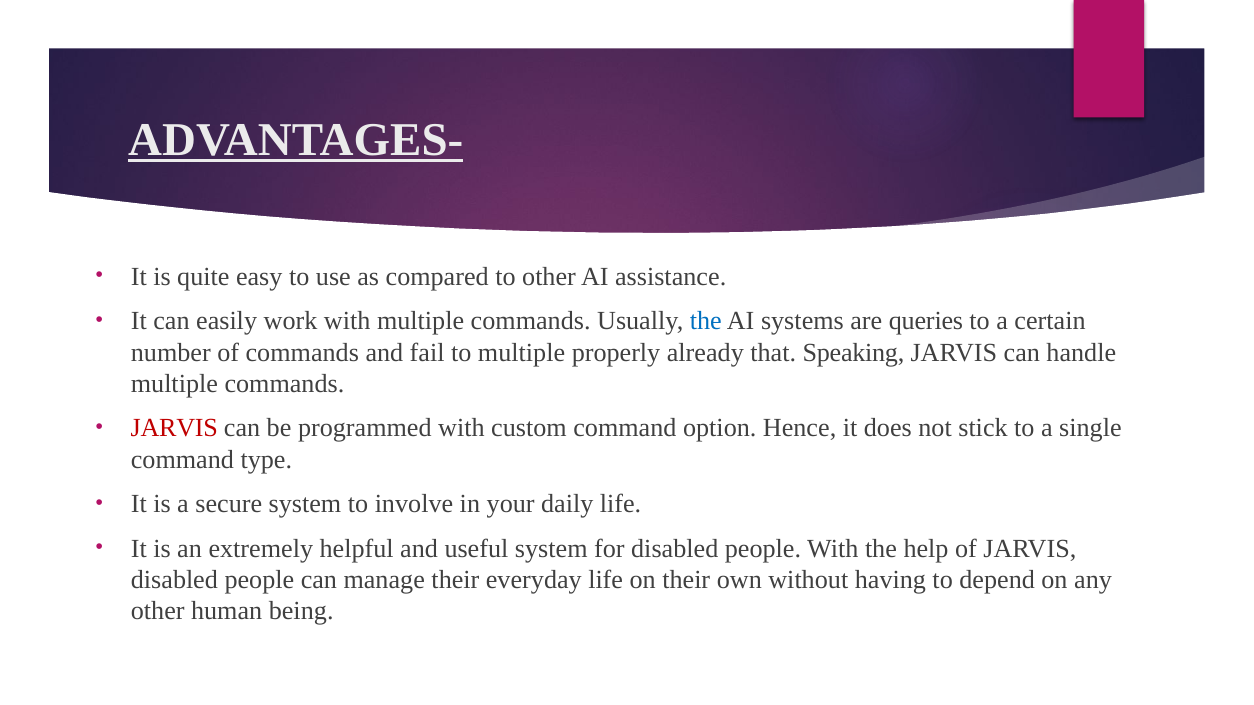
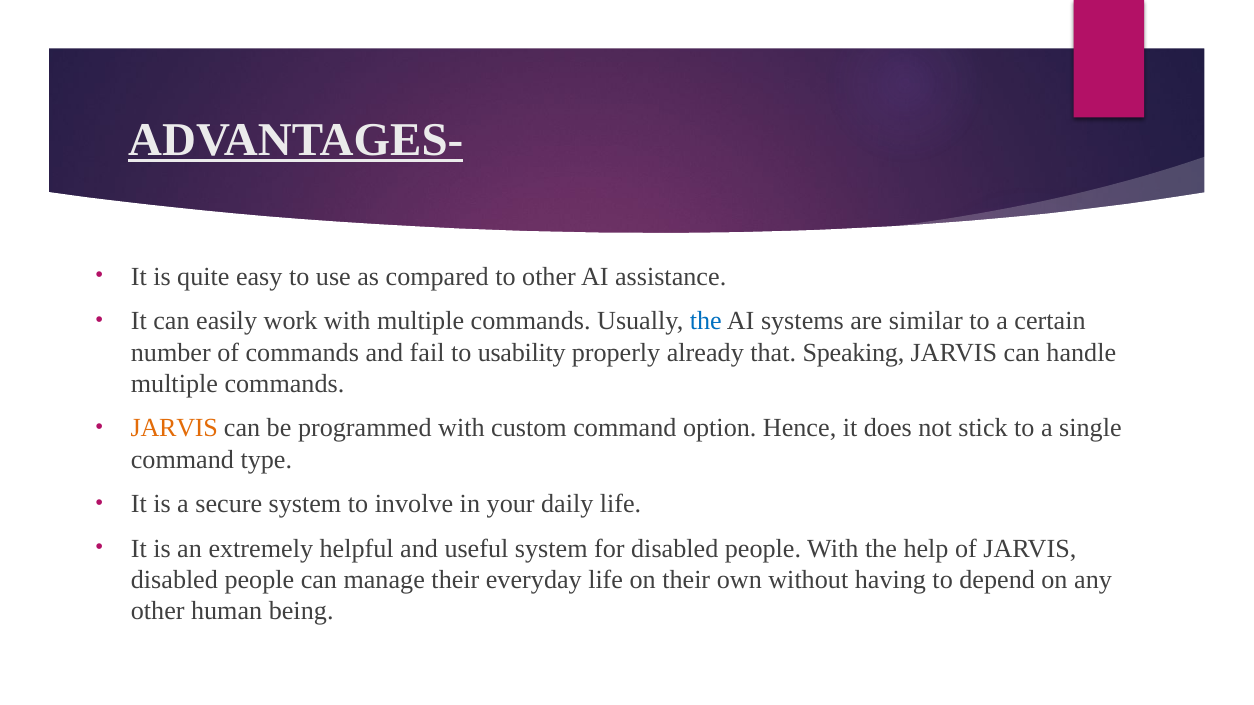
queries: queries -> similar
to multiple: multiple -> usability
JARVIS at (174, 428) colour: red -> orange
